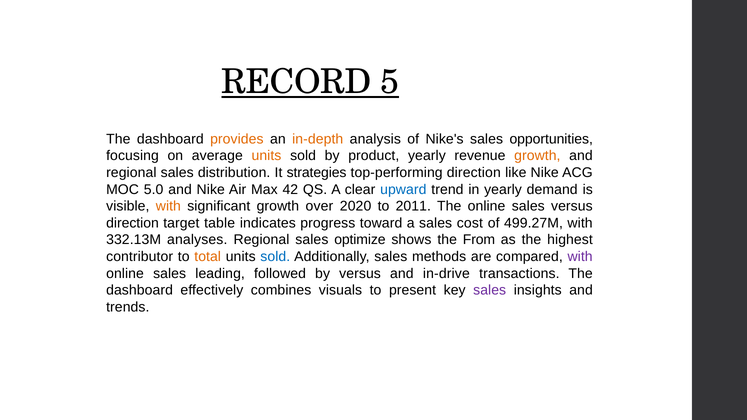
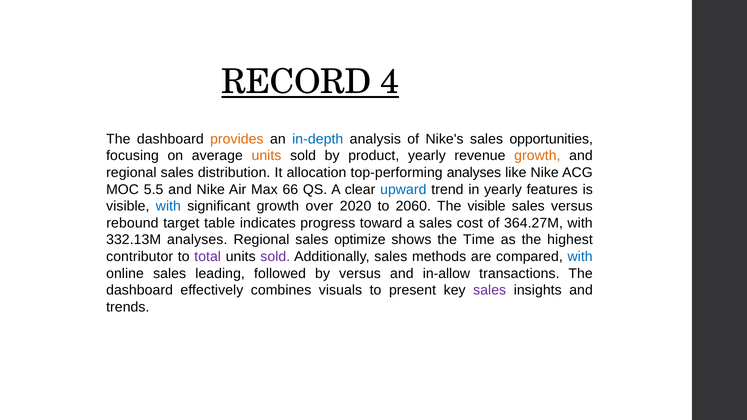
5: 5 -> 4
in-depth colour: orange -> blue
strategies: strategies -> allocation
top-performing direction: direction -> analyses
5.0: 5.0 -> 5.5
42: 42 -> 66
demand: demand -> features
with at (168, 206) colour: orange -> blue
2011: 2011 -> 2060
The online: online -> visible
direction at (132, 223): direction -> rebound
499.27M: 499.27M -> 364.27M
From: From -> Time
total colour: orange -> purple
sold at (275, 257) colour: blue -> purple
with at (580, 257) colour: purple -> blue
in-drive: in-drive -> in-allow
